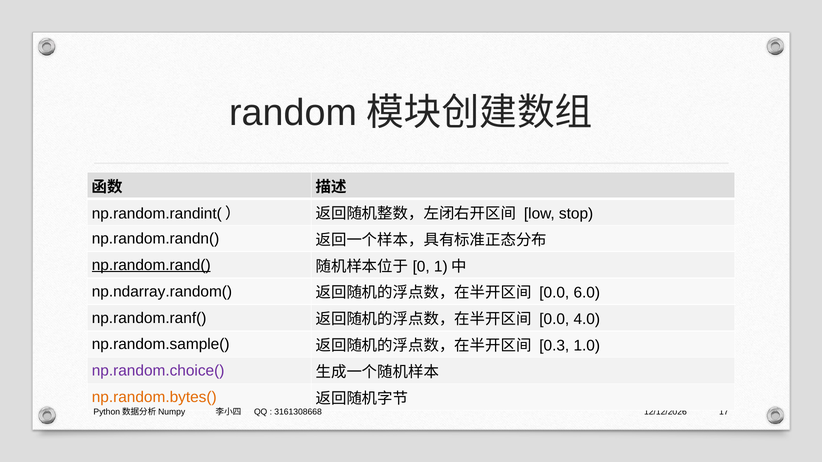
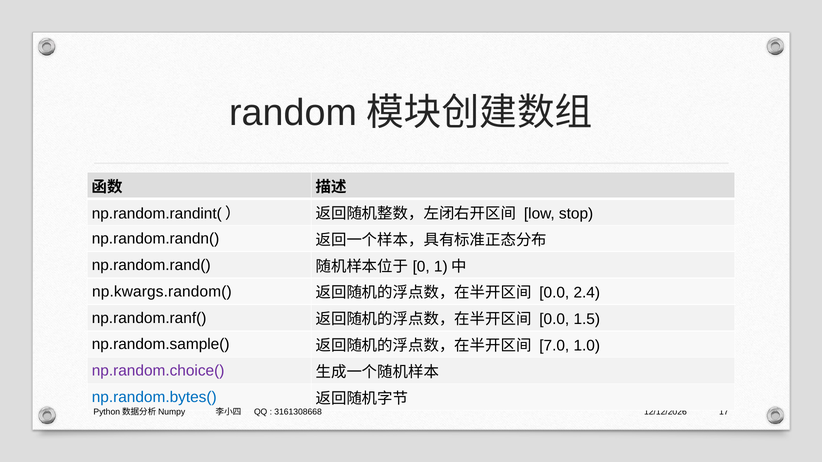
np.random.rand( underline: present -> none
np.ndarray.random(: np.ndarray.random( -> np.kwargs.random(
6.0: 6.0 -> 2.4
4.0: 4.0 -> 1.5
0.3: 0.3 -> 7.0
np.random.bytes( colour: orange -> blue
